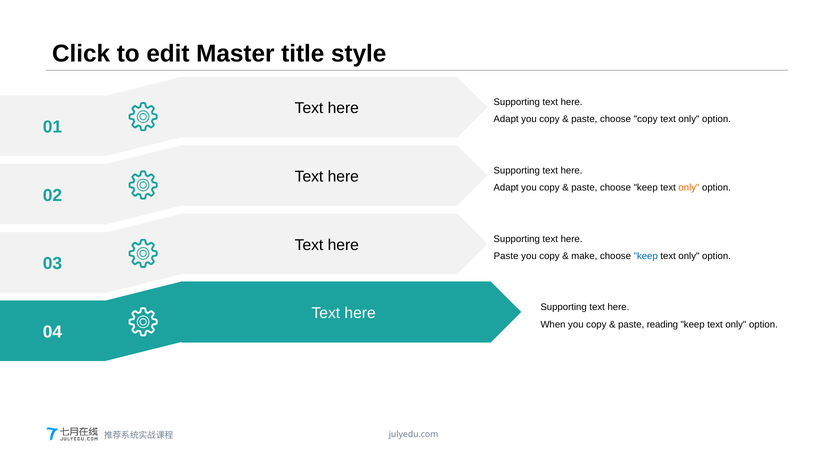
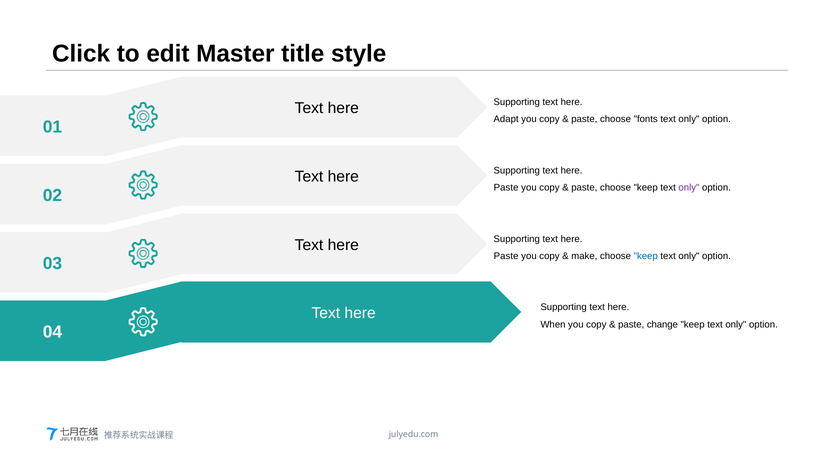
choose copy: copy -> fonts
Adapt at (506, 188): Adapt -> Paste
only at (689, 188) colour: orange -> purple
reading: reading -> change
